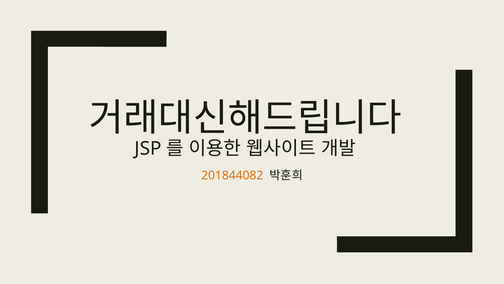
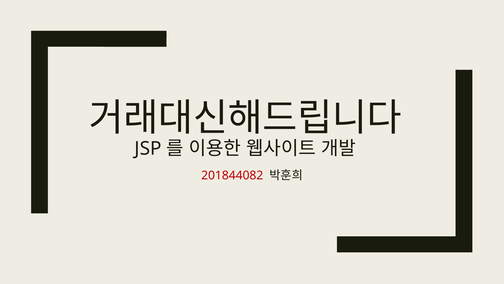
201844082 colour: orange -> red
